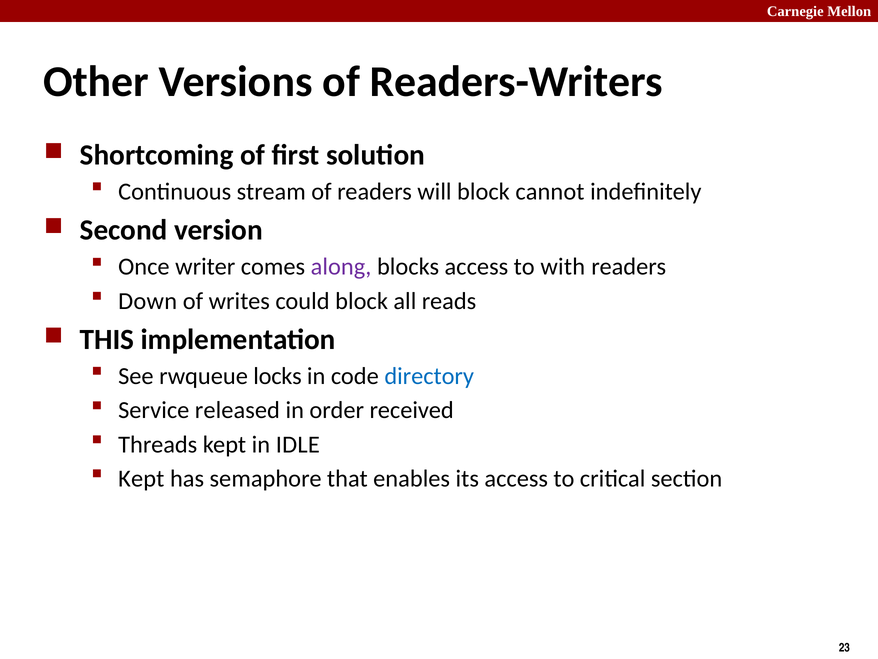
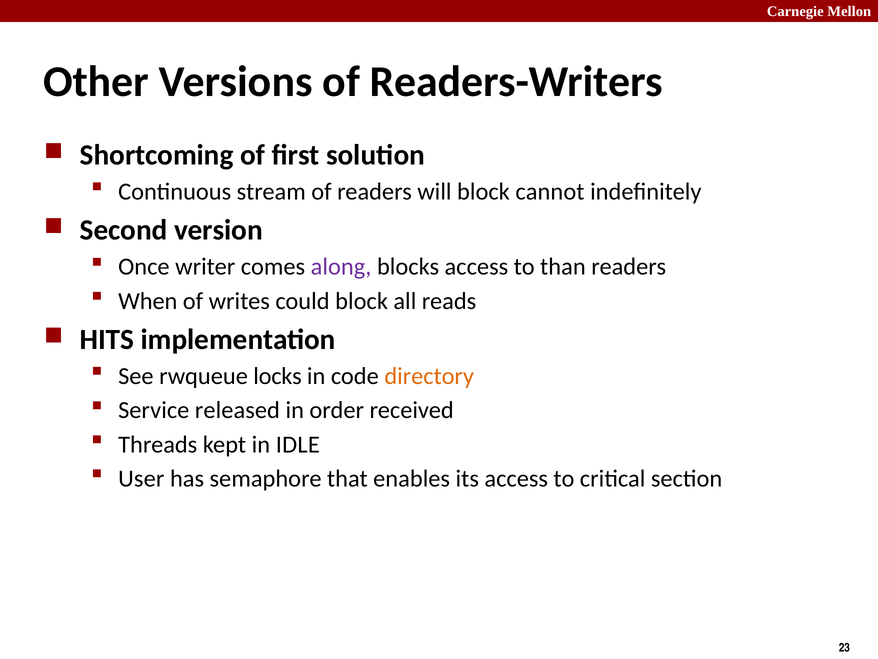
with: with -> than
Down: Down -> When
THIS: THIS -> HITS
directory colour: blue -> orange
Kept at (141, 478): Kept -> User
